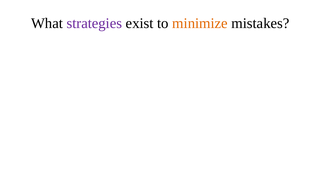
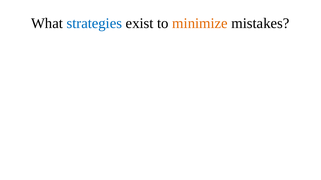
strategies colour: purple -> blue
